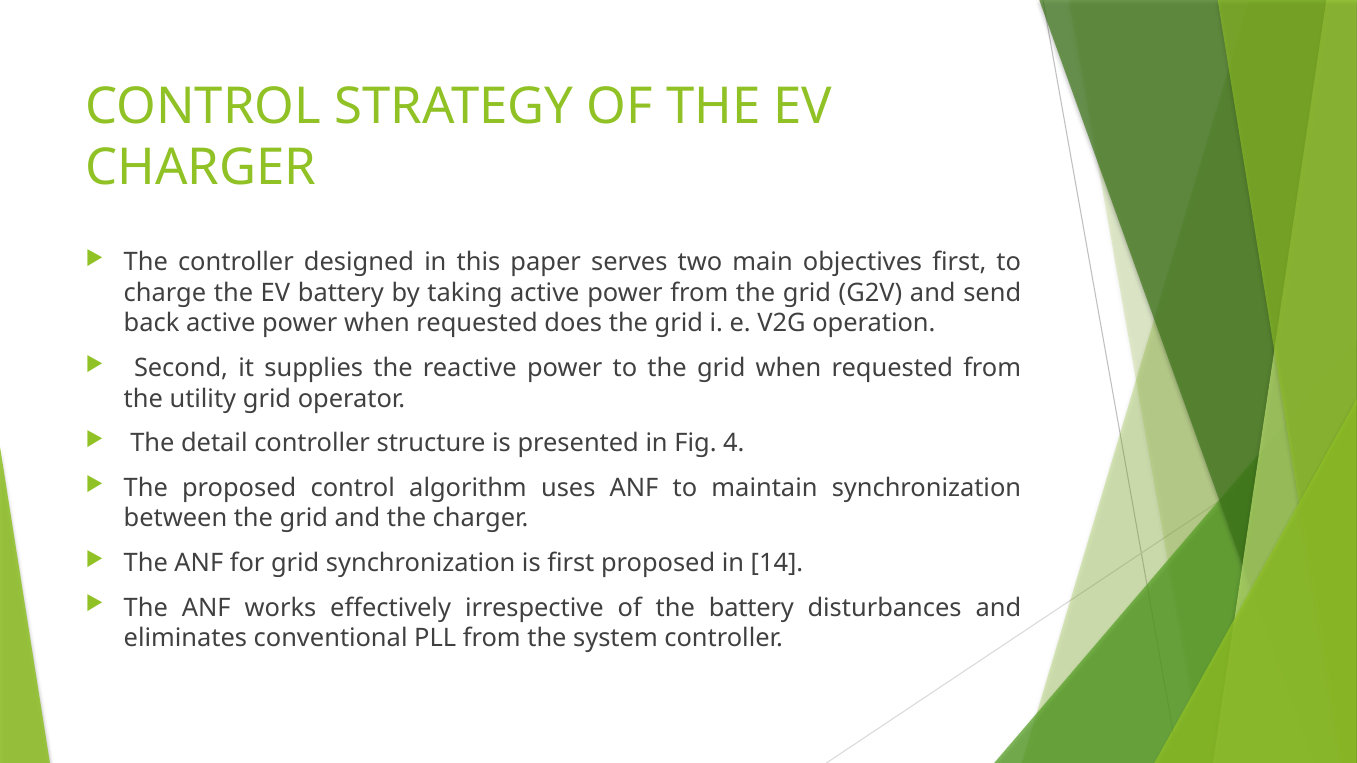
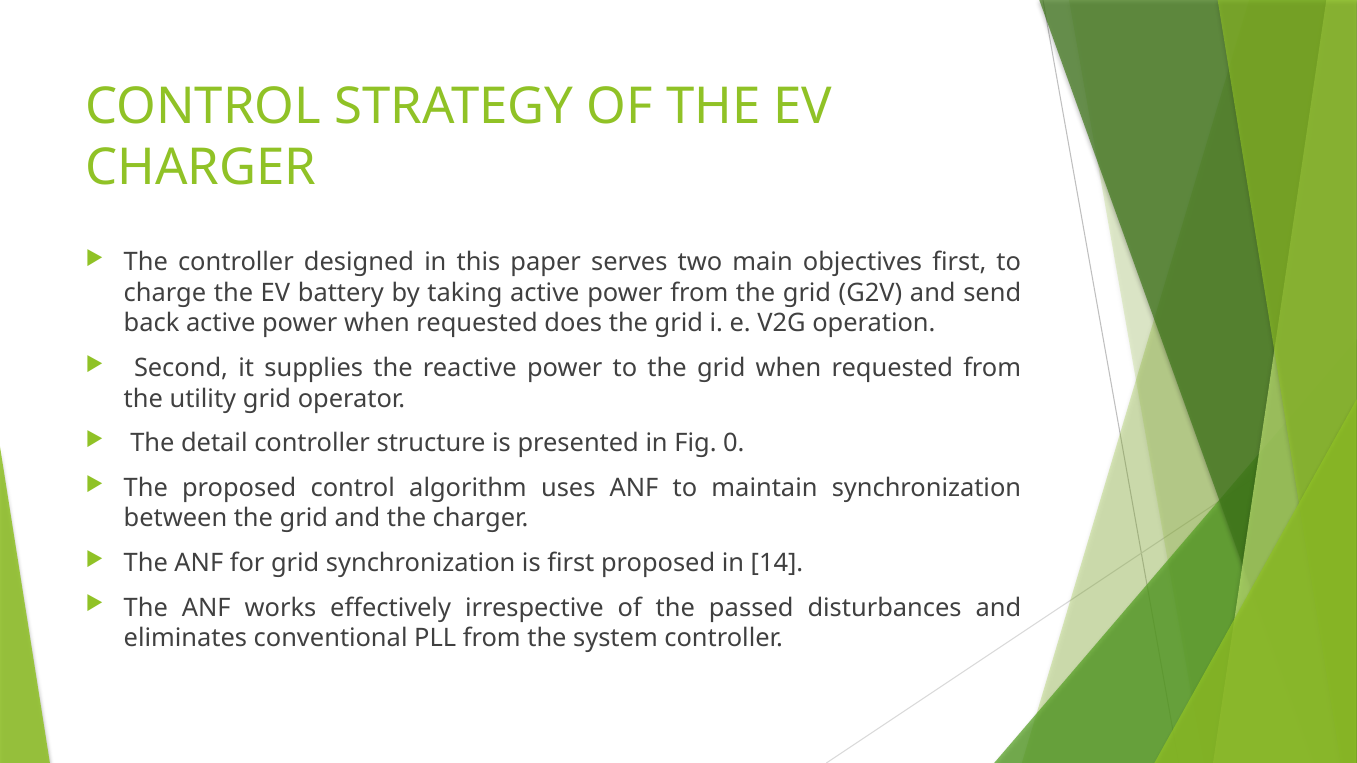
4: 4 -> 0
the battery: battery -> passed
